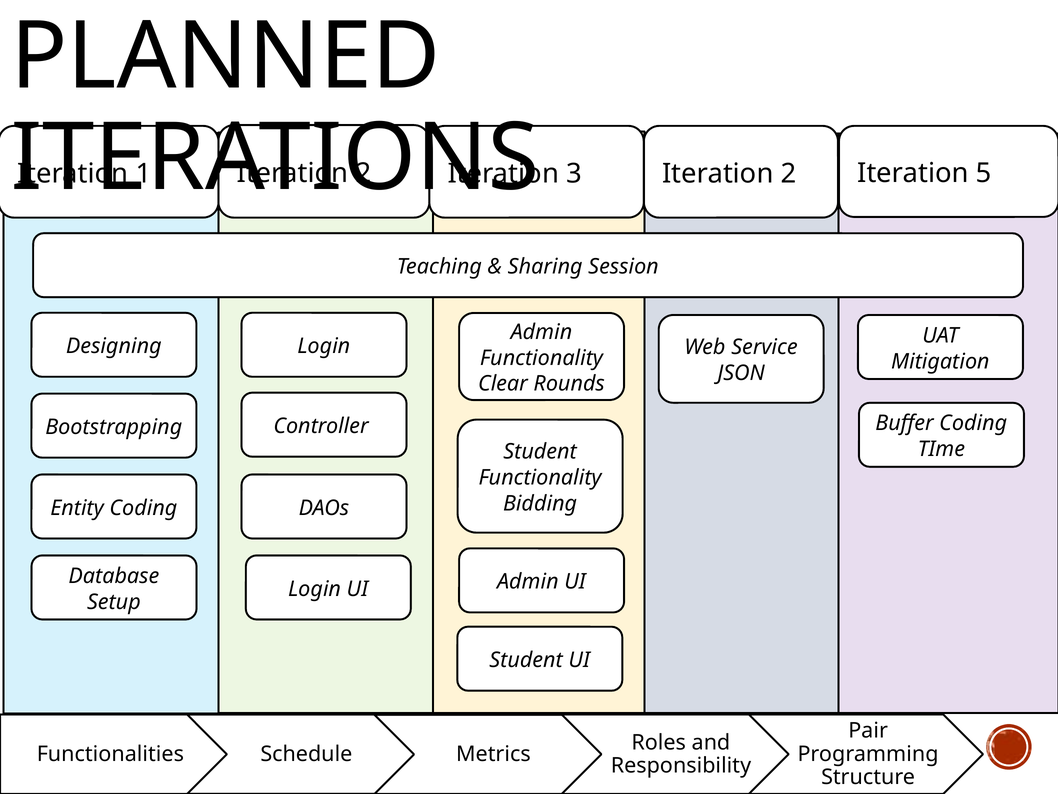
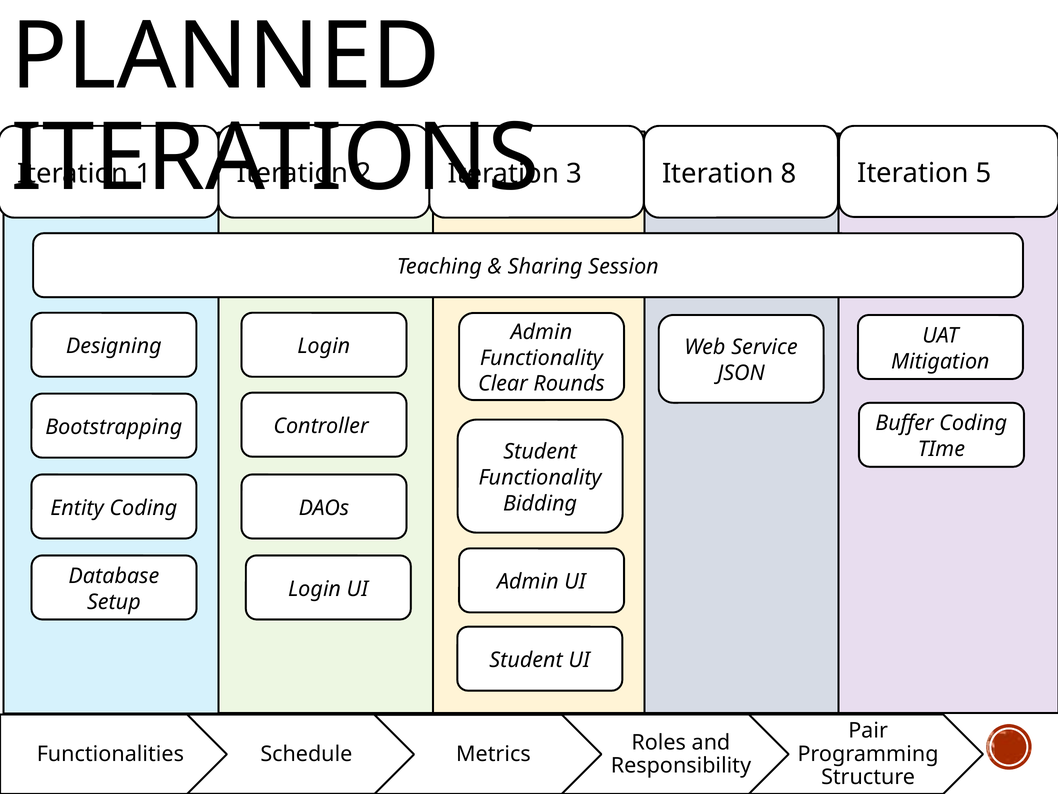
2 at (789, 174): 2 -> 8
